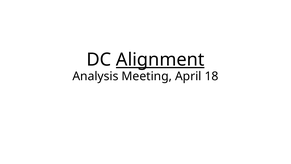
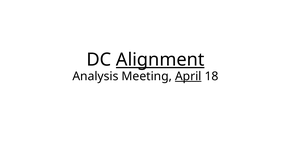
April underline: none -> present
